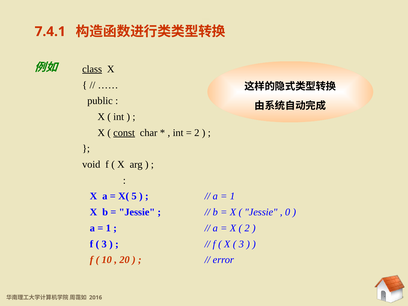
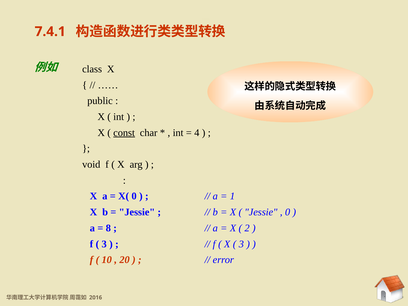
class underline: present -> none
2 at (197, 133): 2 -> 4
X( 5: 5 -> 0
1 at (108, 228): 1 -> 8
